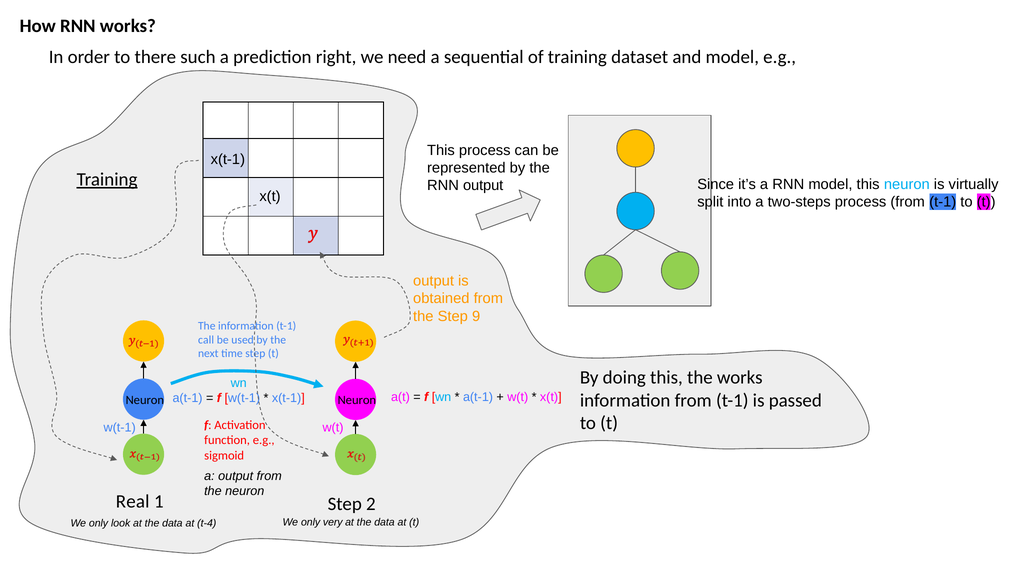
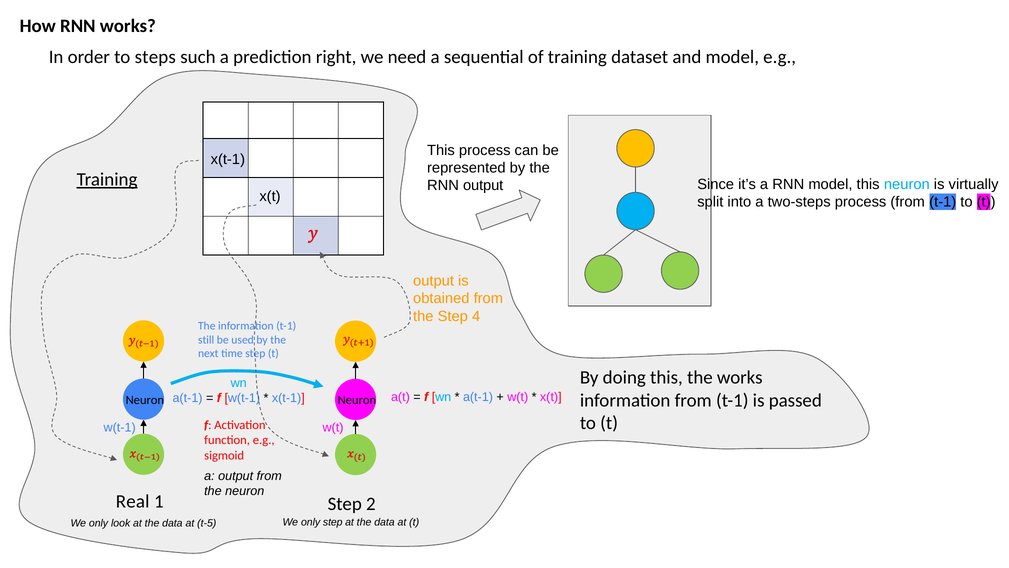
there: there -> steps
9: 9 -> 4
call: call -> still
t-4: t-4 -> t-5
only very: very -> step
